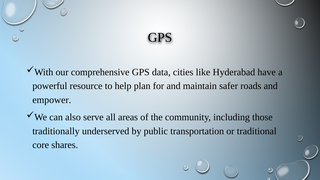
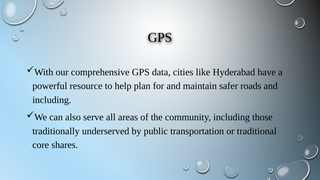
empower at (52, 100): empower -> including
